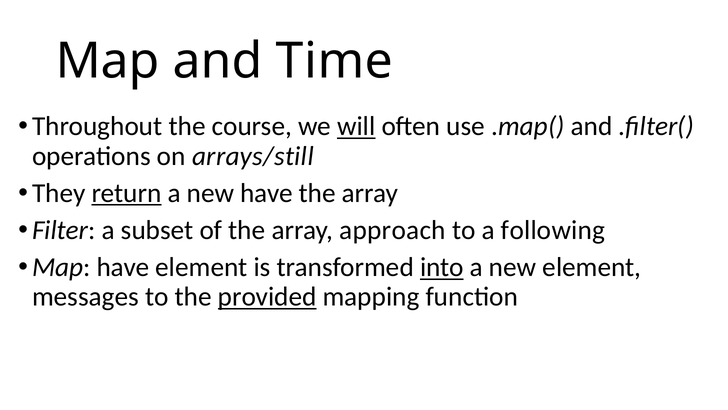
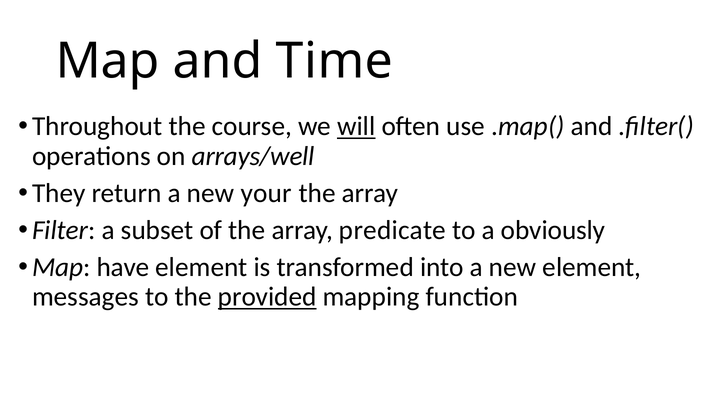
arrays/still: arrays/still -> arrays/well
return underline: present -> none
new have: have -> your
approach: approach -> predicate
following: following -> obviously
into underline: present -> none
